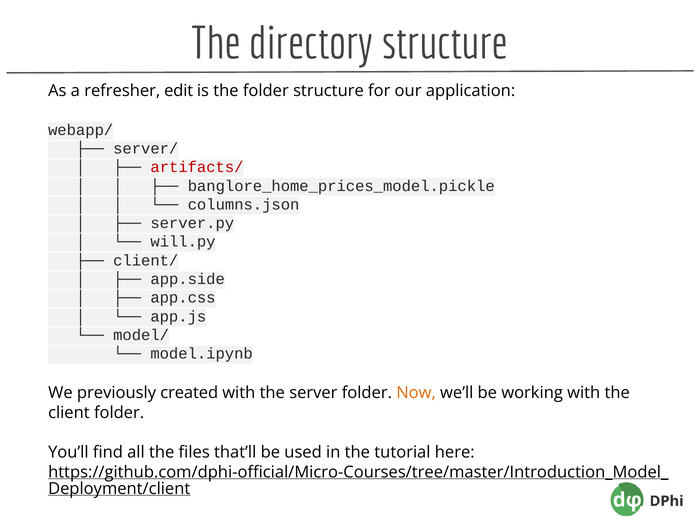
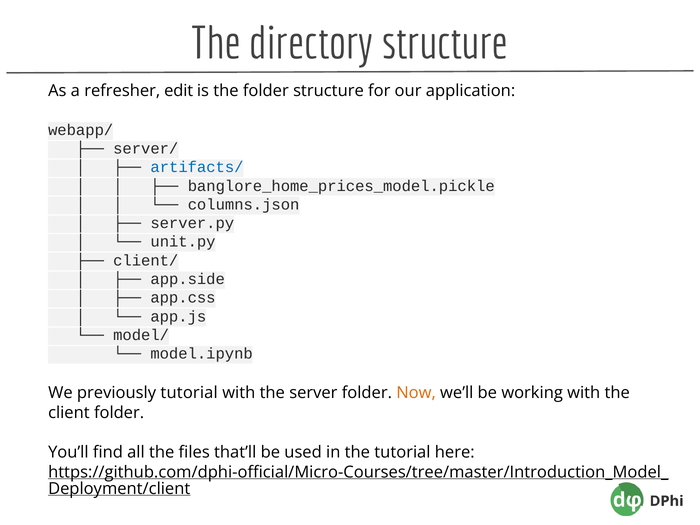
artifacts/ colour: red -> blue
will.py: will.py -> unit.py
previously created: created -> tutorial
